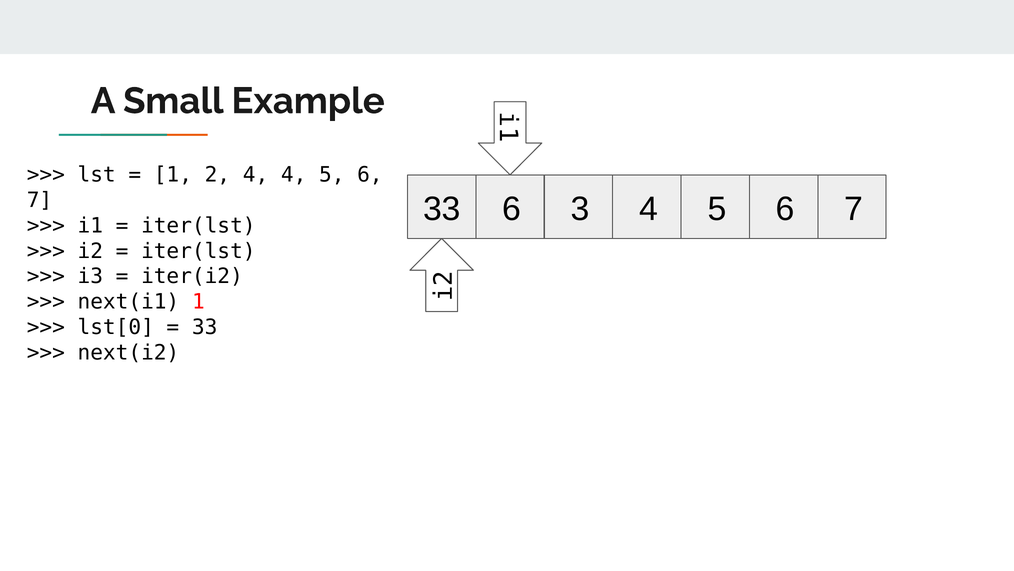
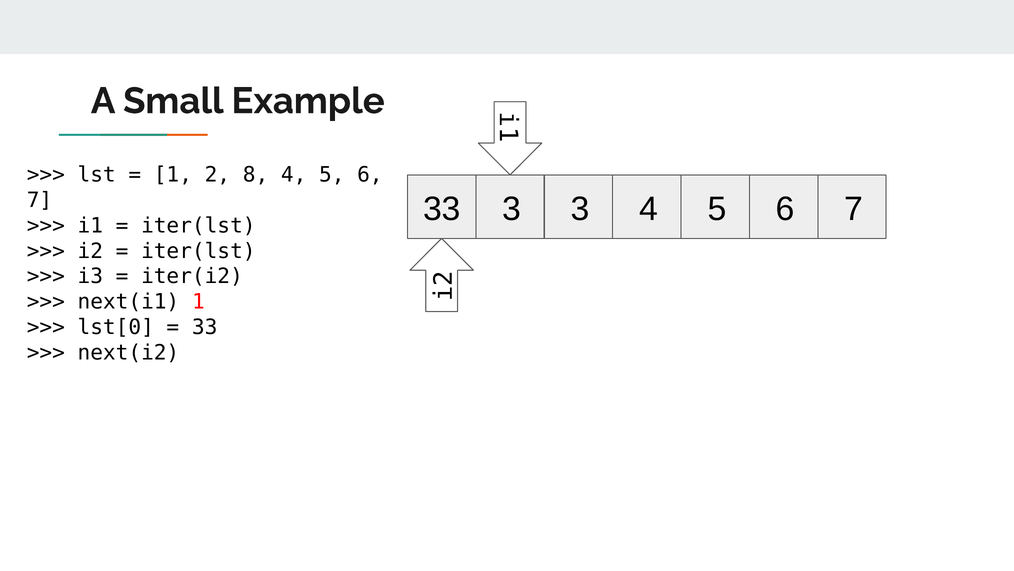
2 4: 4 -> 8
33 6: 6 -> 3
